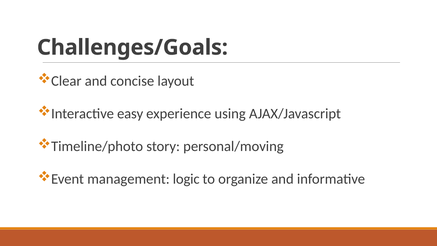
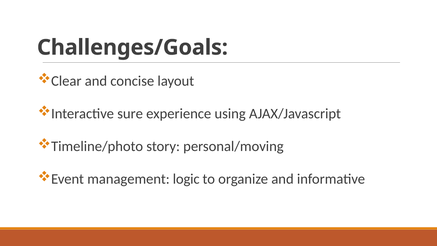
easy: easy -> sure
